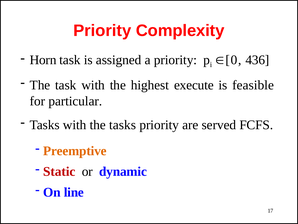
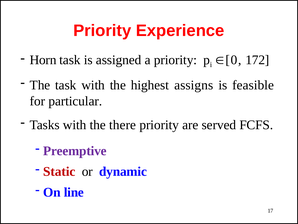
Complexity: Complexity -> Experience
436: 436 -> 172
execute: execute -> assigns
the tasks: tasks -> there
Preemptive colour: orange -> purple
